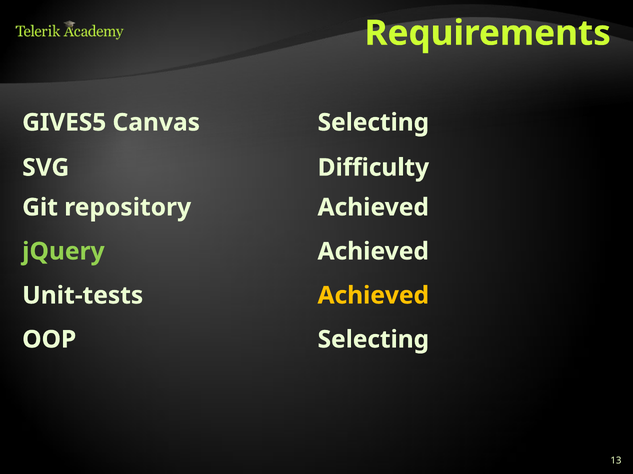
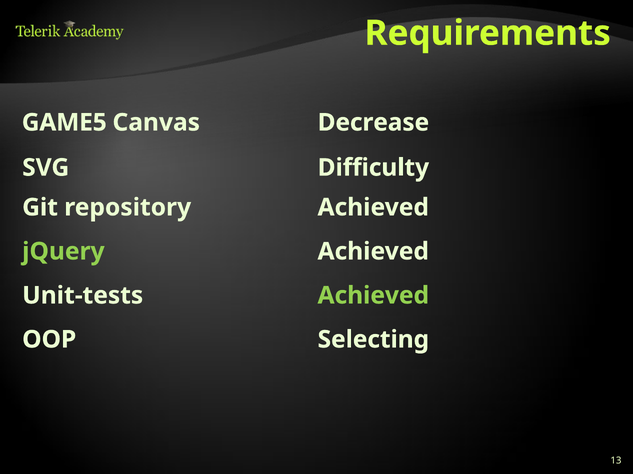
GIVES5: GIVES5 -> GAME5
Canvas Selecting: Selecting -> Decrease
Achieved at (373, 296) colour: yellow -> light green
